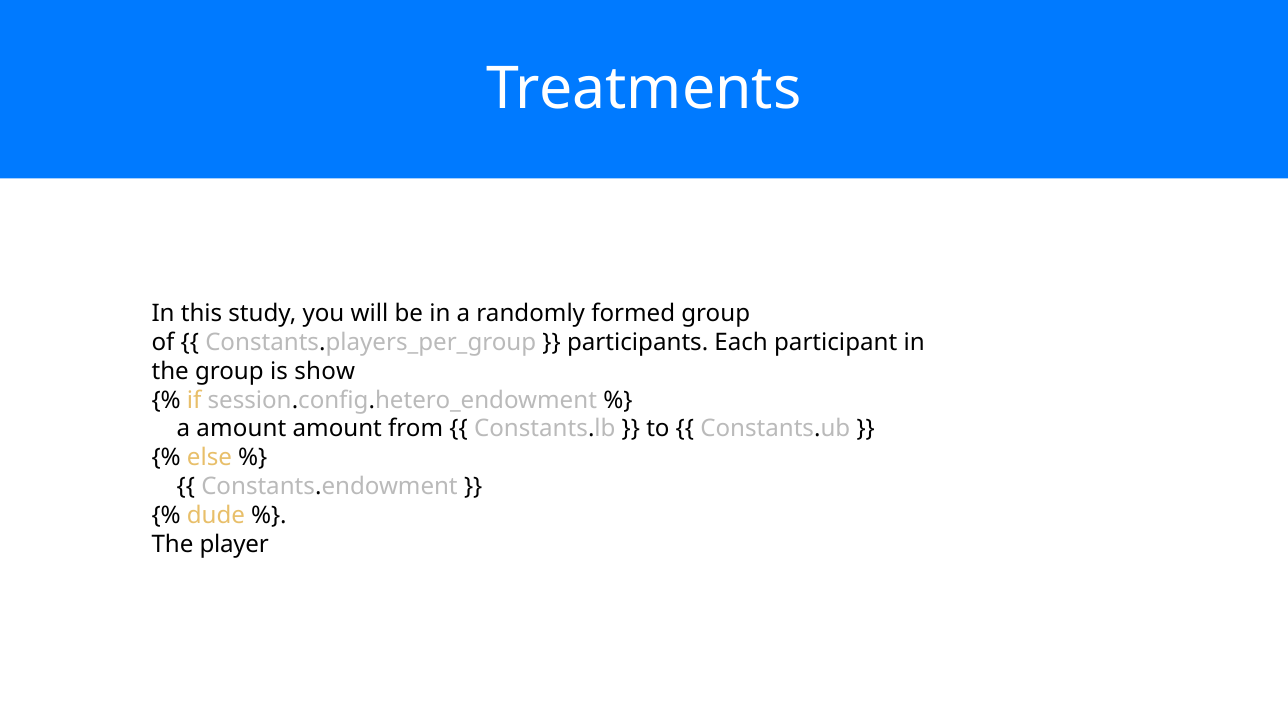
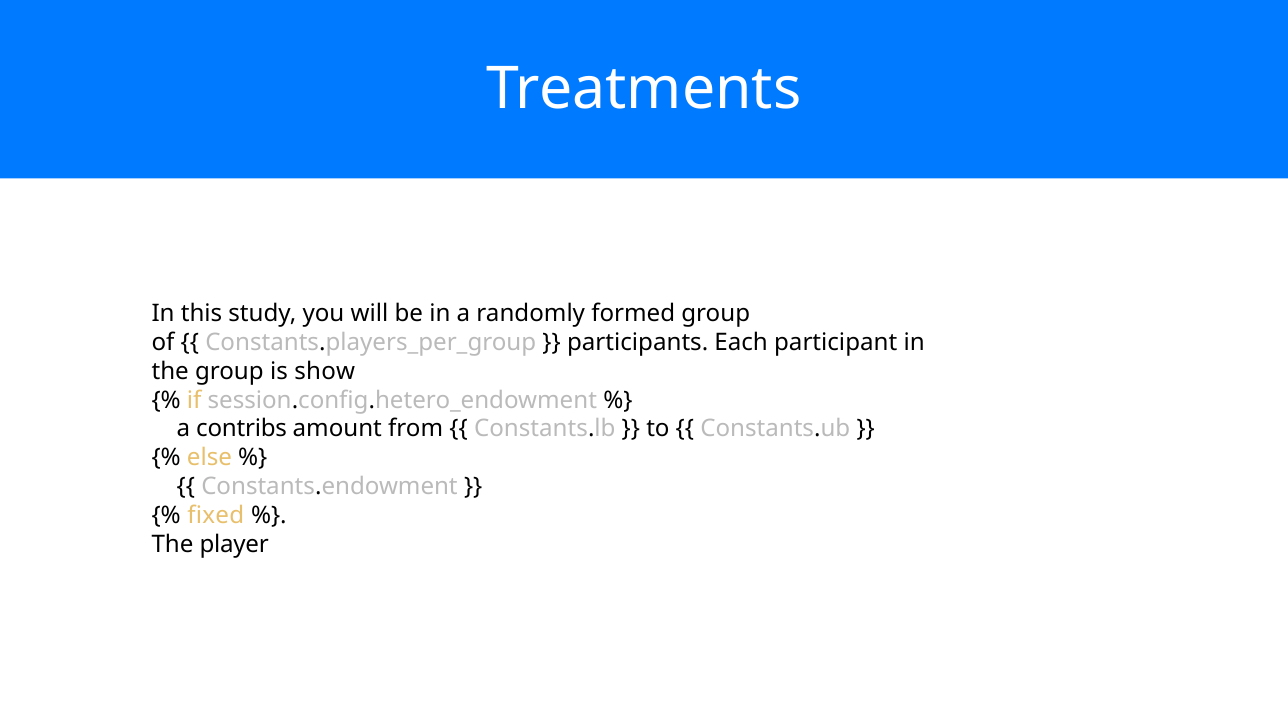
a amount: amount -> contribs
dude: dude -> fixed
